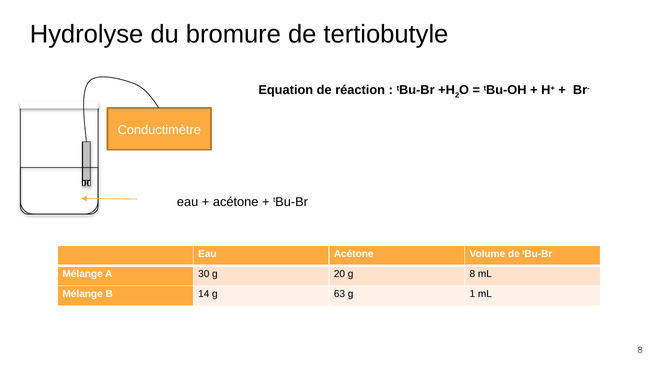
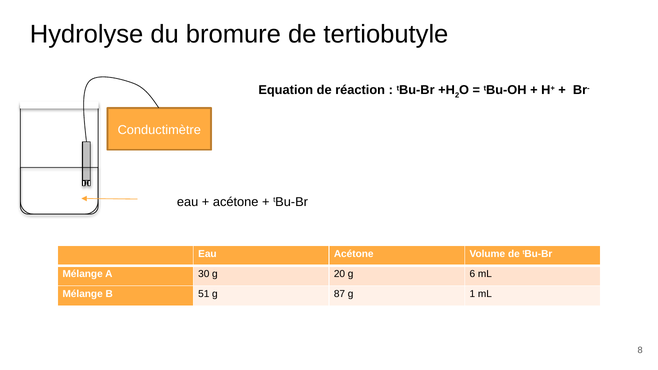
g 8: 8 -> 6
14: 14 -> 51
63: 63 -> 87
